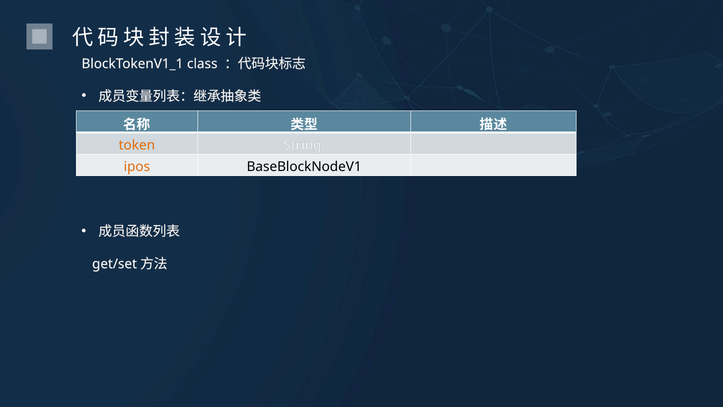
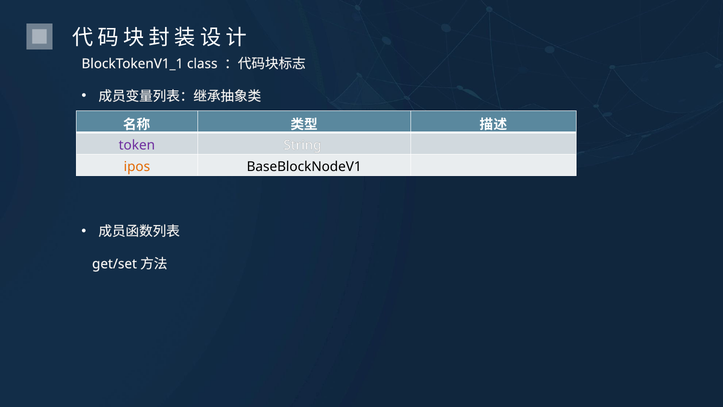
token colour: orange -> purple
